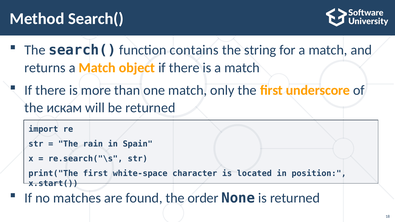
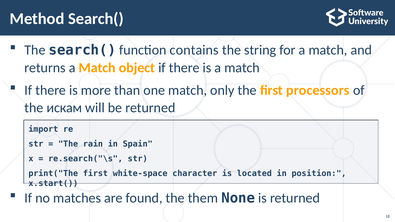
underscore: underscore -> processors
order: order -> them
